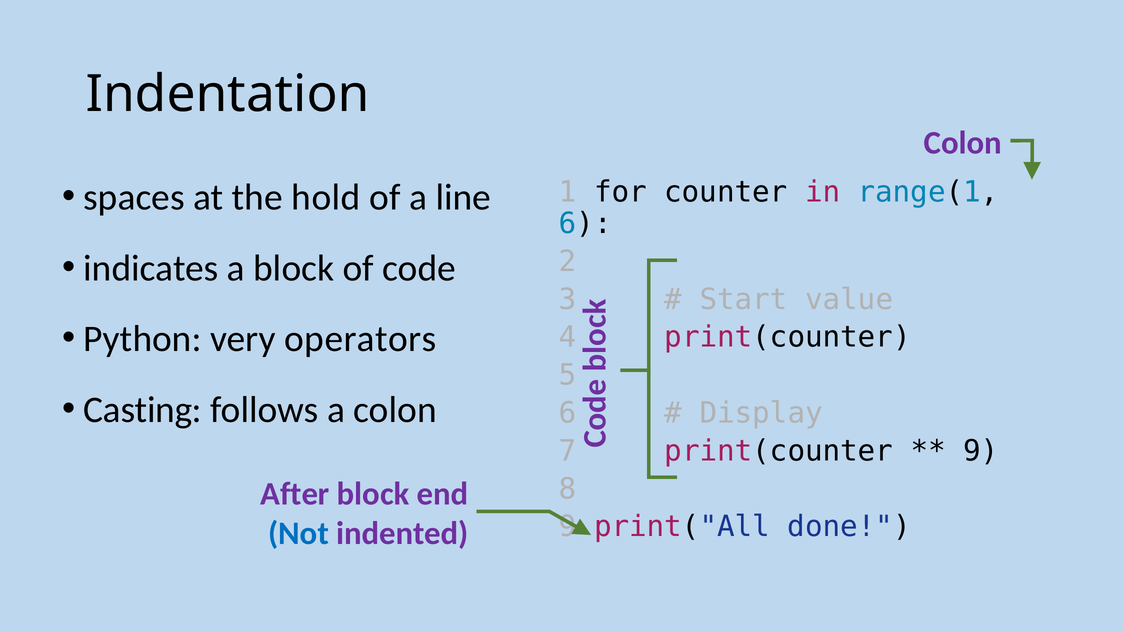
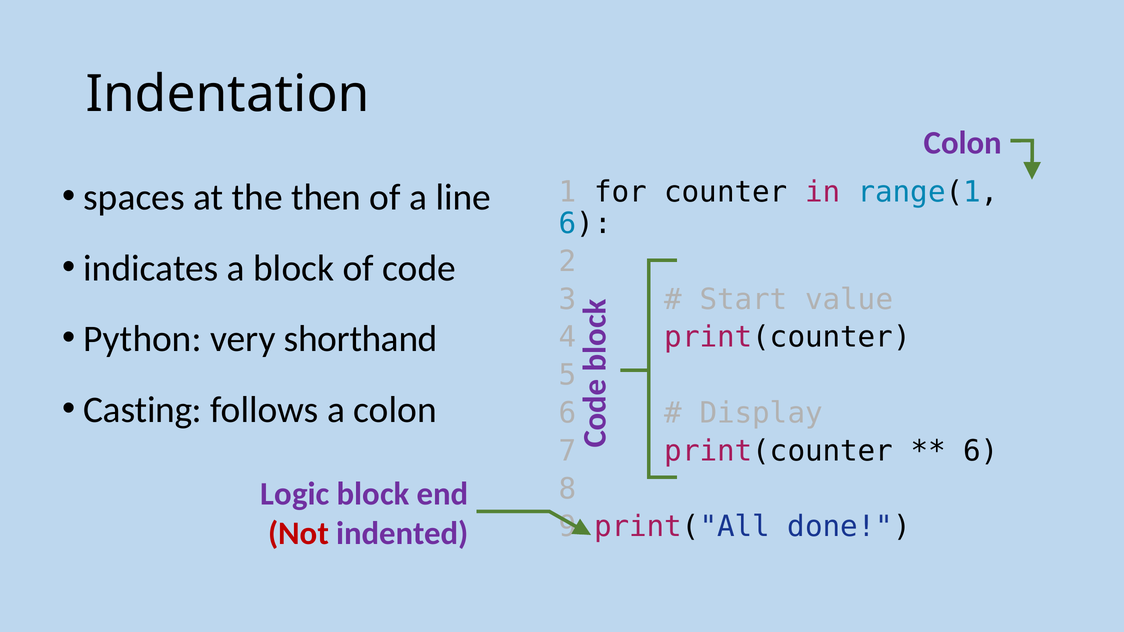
hold: hold -> then
operators: operators -> shorthand
9 at (981, 451): 9 -> 6
After: After -> Logic
Not colour: blue -> red
